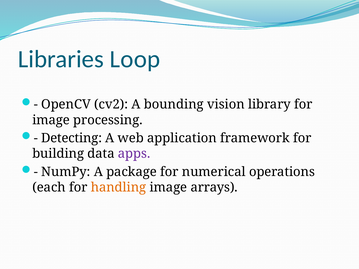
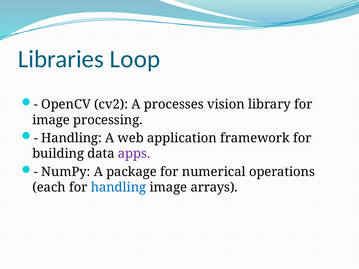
bounding: bounding -> processes
Detecting at (72, 138): Detecting -> Handling
handling at (119, 187) colour: orange -> blue
